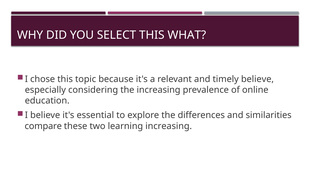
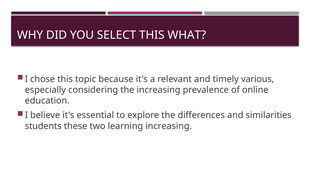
timely believe: believe -> various
compare: compare -> students
